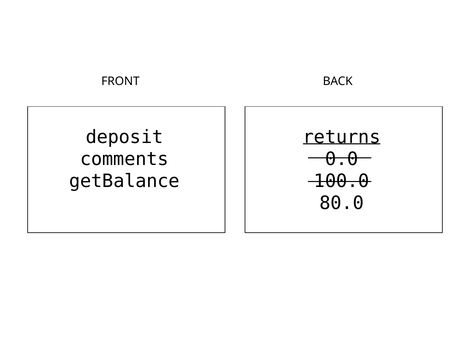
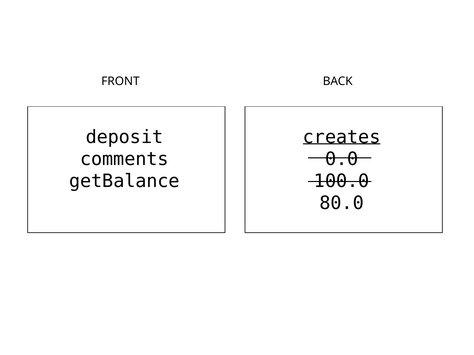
returns: returns -> creates
